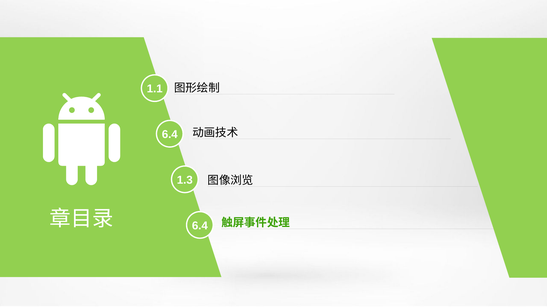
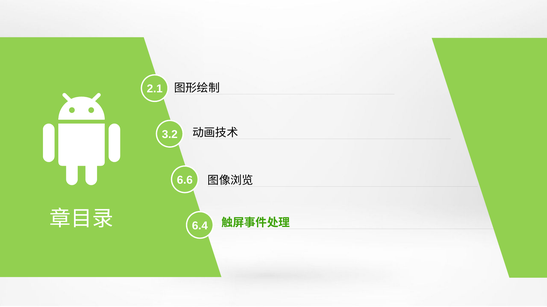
1.1: 1.1 -> 2.1
6.4 at (170, 135): 6.4 -> 3.2
1.3: 1.3 -> 6.6
